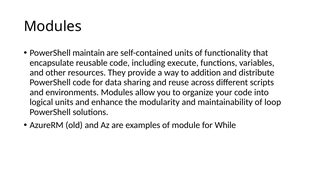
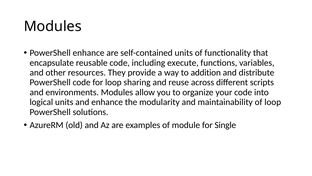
PowerShell maintain: maintain -> enhance
for data: data -> loop
While: While -> Single
